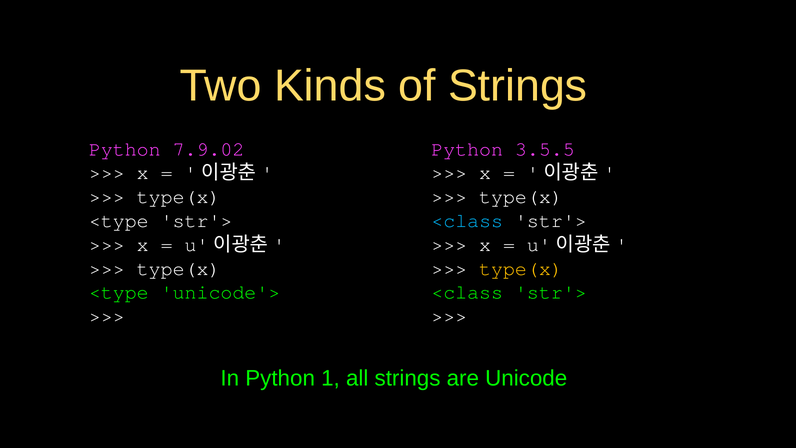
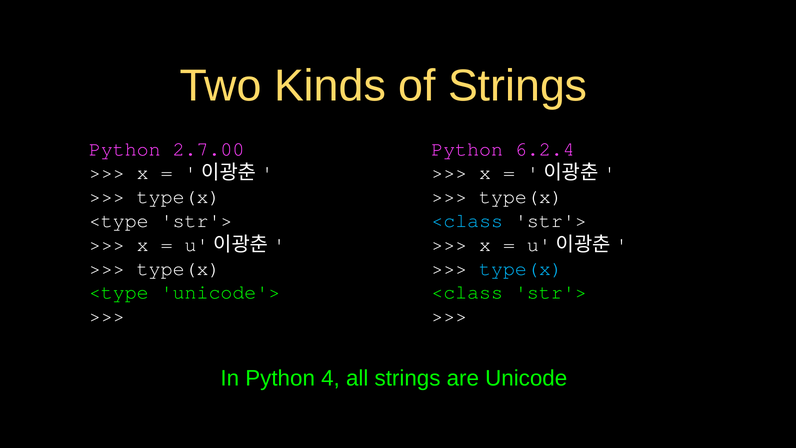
7.9.02: 7.9.02 -> 2.7.00
3.5.5: 3.5.5 -> 6.2.4
type(x at (521, 268) colour: yellow -> light blue
1: 1 -> 4
